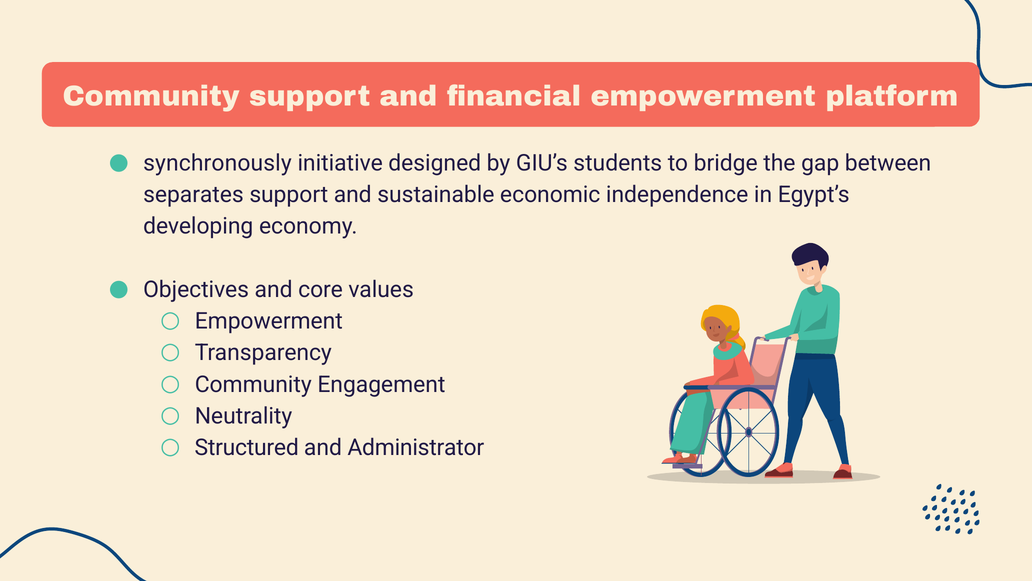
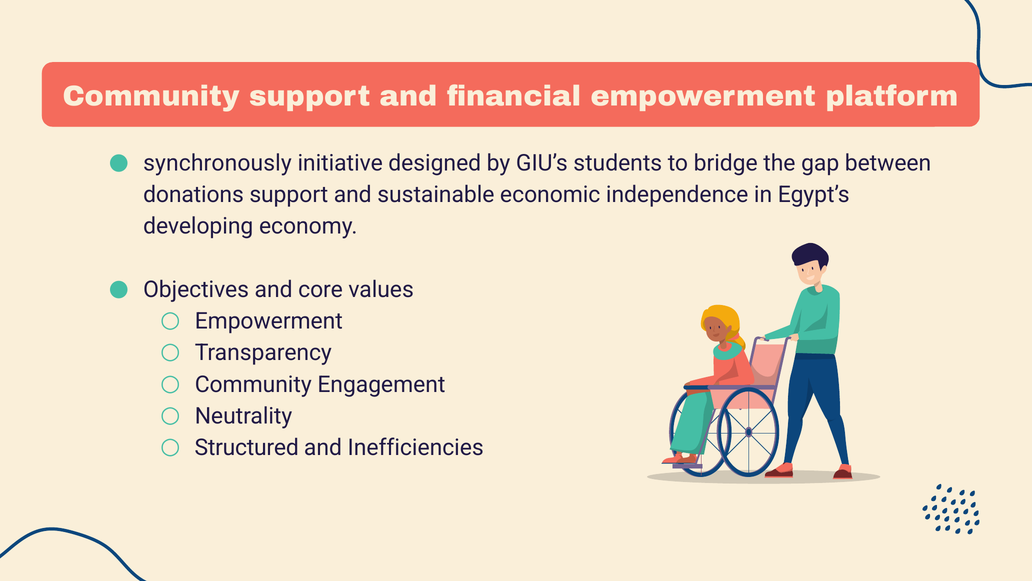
separates: separates -> donations
Administrator: Administrator -> Inefficiencies
